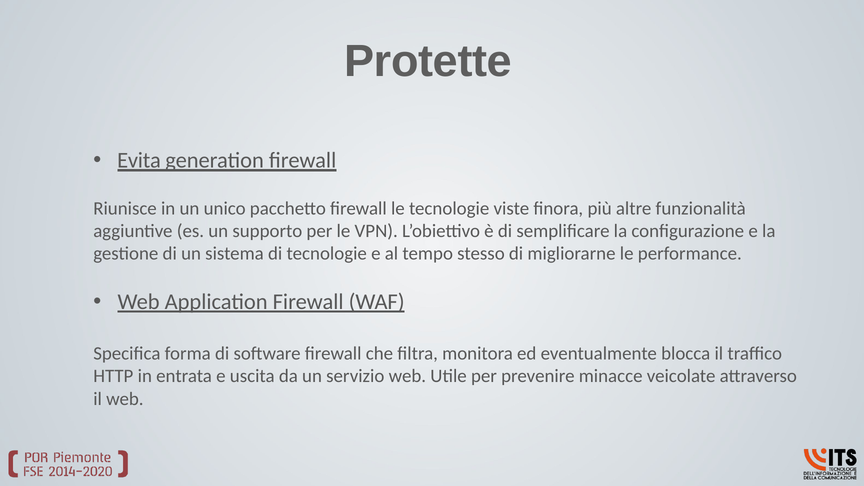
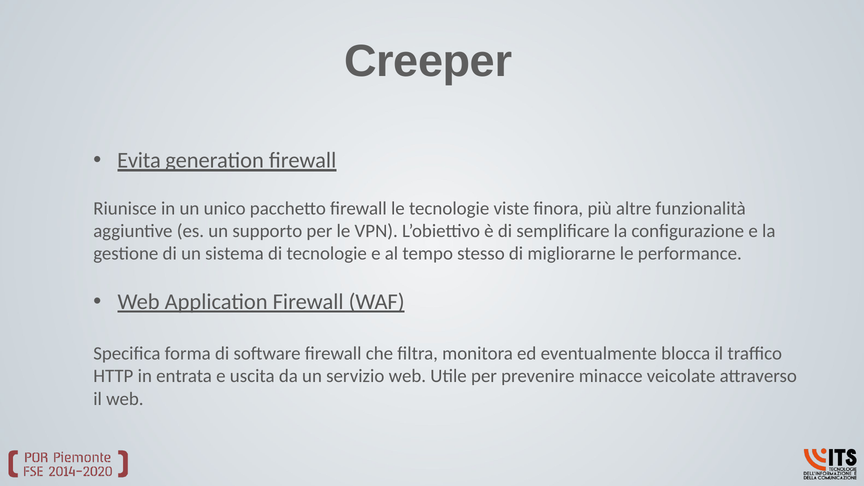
Protette: Protette -> Creeper
